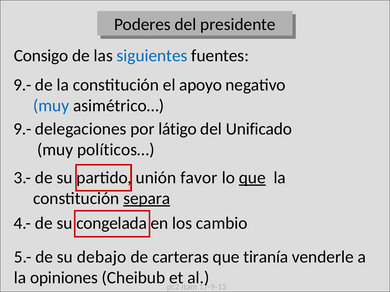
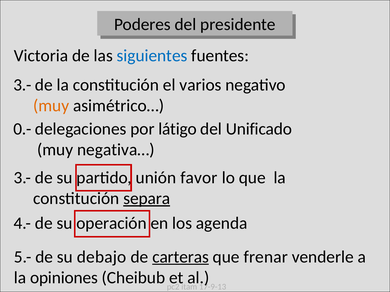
Consigo: Consigo -> Victoria
9.- at (22, 85): 9.- -> 3.-
apoyo: apoyo -> varios
muy at (51, 106) colour: blue -> orange
9.- at (22, 129): 9.- -> 0.-
políticos…: políticos… -> negativa…
que at (252, 178) underline: present -> none
congelada: congelada -> operación
cambio: cambio -> agenda
carteras underline: none -> present
tiranía: tiranía -> frenar
